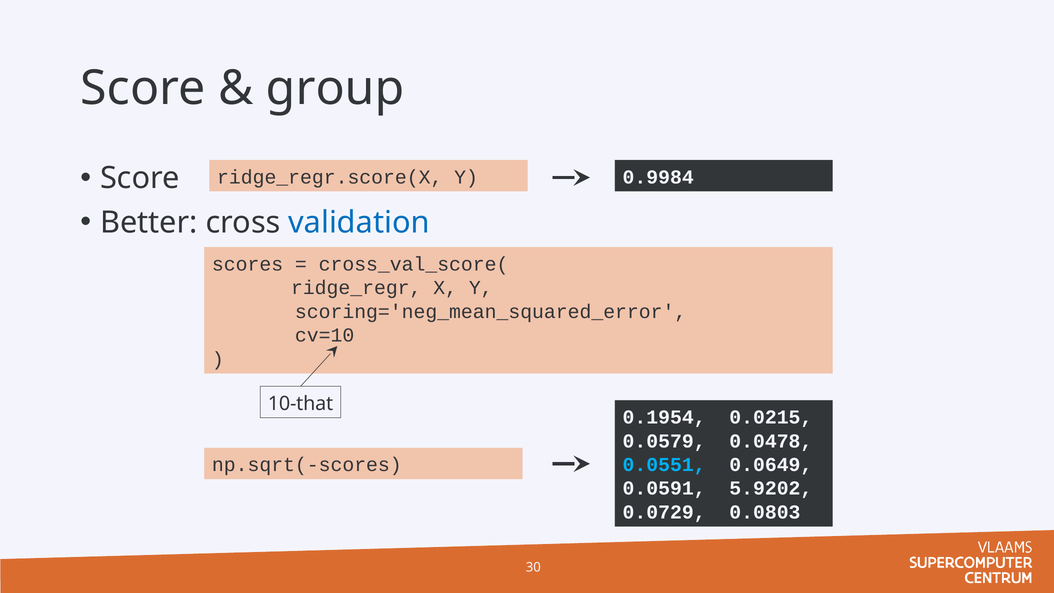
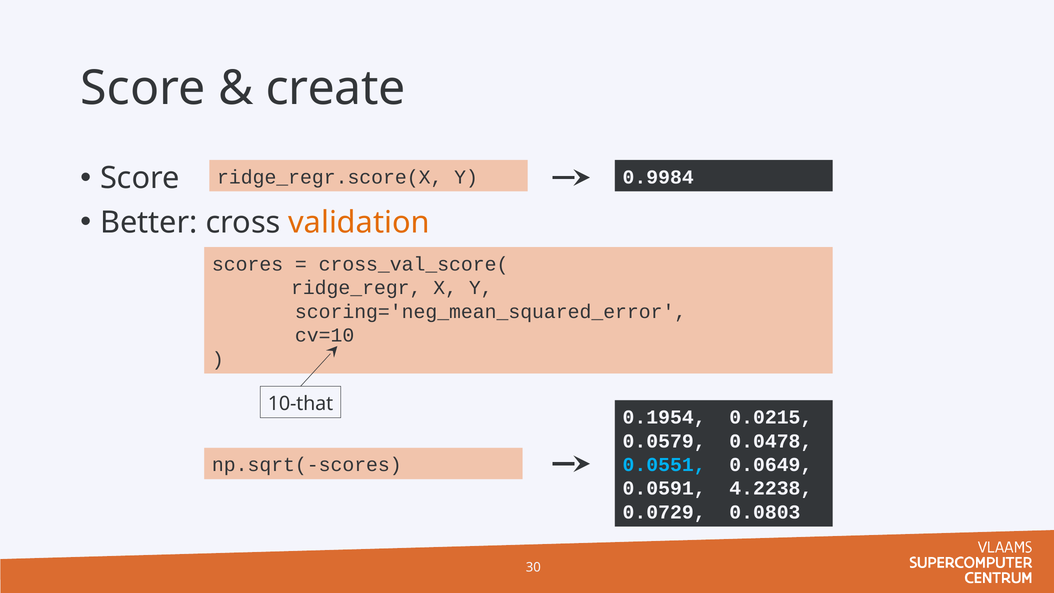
group: group -> create
validation colour: blue -> orange
5.9202: 5.9202 -> 4.2238
